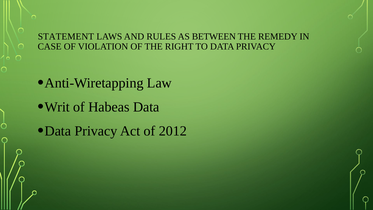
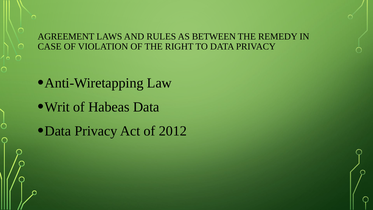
STATEMENT: STATEMENT -> AGREEMENT
